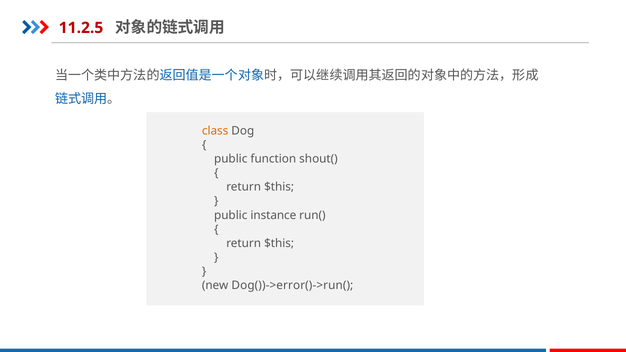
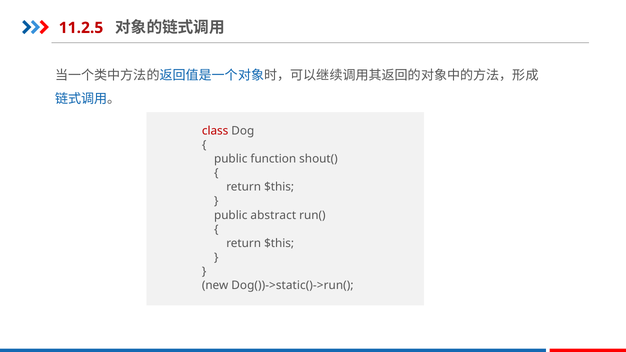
class colour: orange -> red
instance: instance -> abstract
Dog())->error()->run(: Dog())->error()->run( -> Dog())->static()->run(
